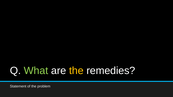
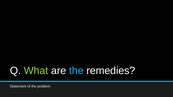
the at (76, 71) colour: yellow -> light blue
